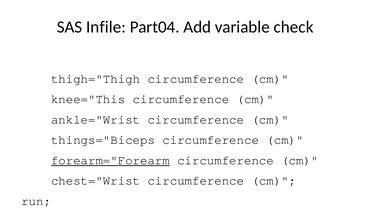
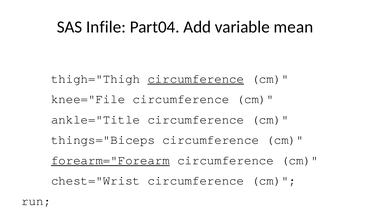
check: check -> mean
circumference at (196, 79) underline: none -> present
knee="This: knee="This -> knee="File
ankle="Wrist: ankle="Wrist -> ankle="Title
